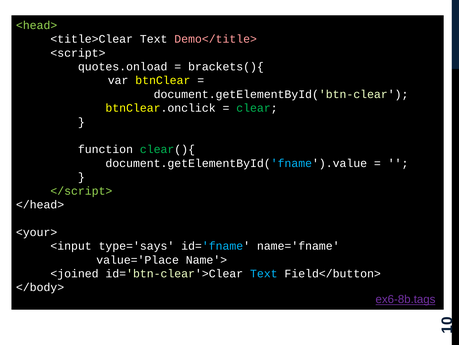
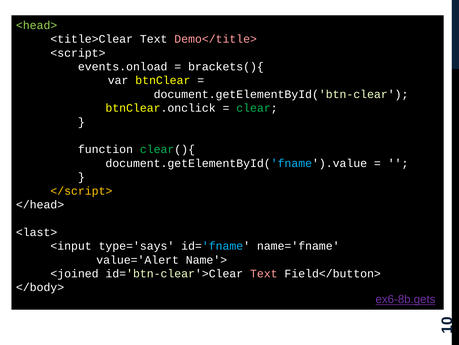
quotes.onload: quotes.onload -> events.onload
</script> colour: light green -> yellow
<your>: <your> -> <last>
value='Place: value='Place -> value='Alert
Text at (264, 273) colour: light blue -> pink
ex6-8b.tags: ex6-8b.tags -> ex6-8b.gets
